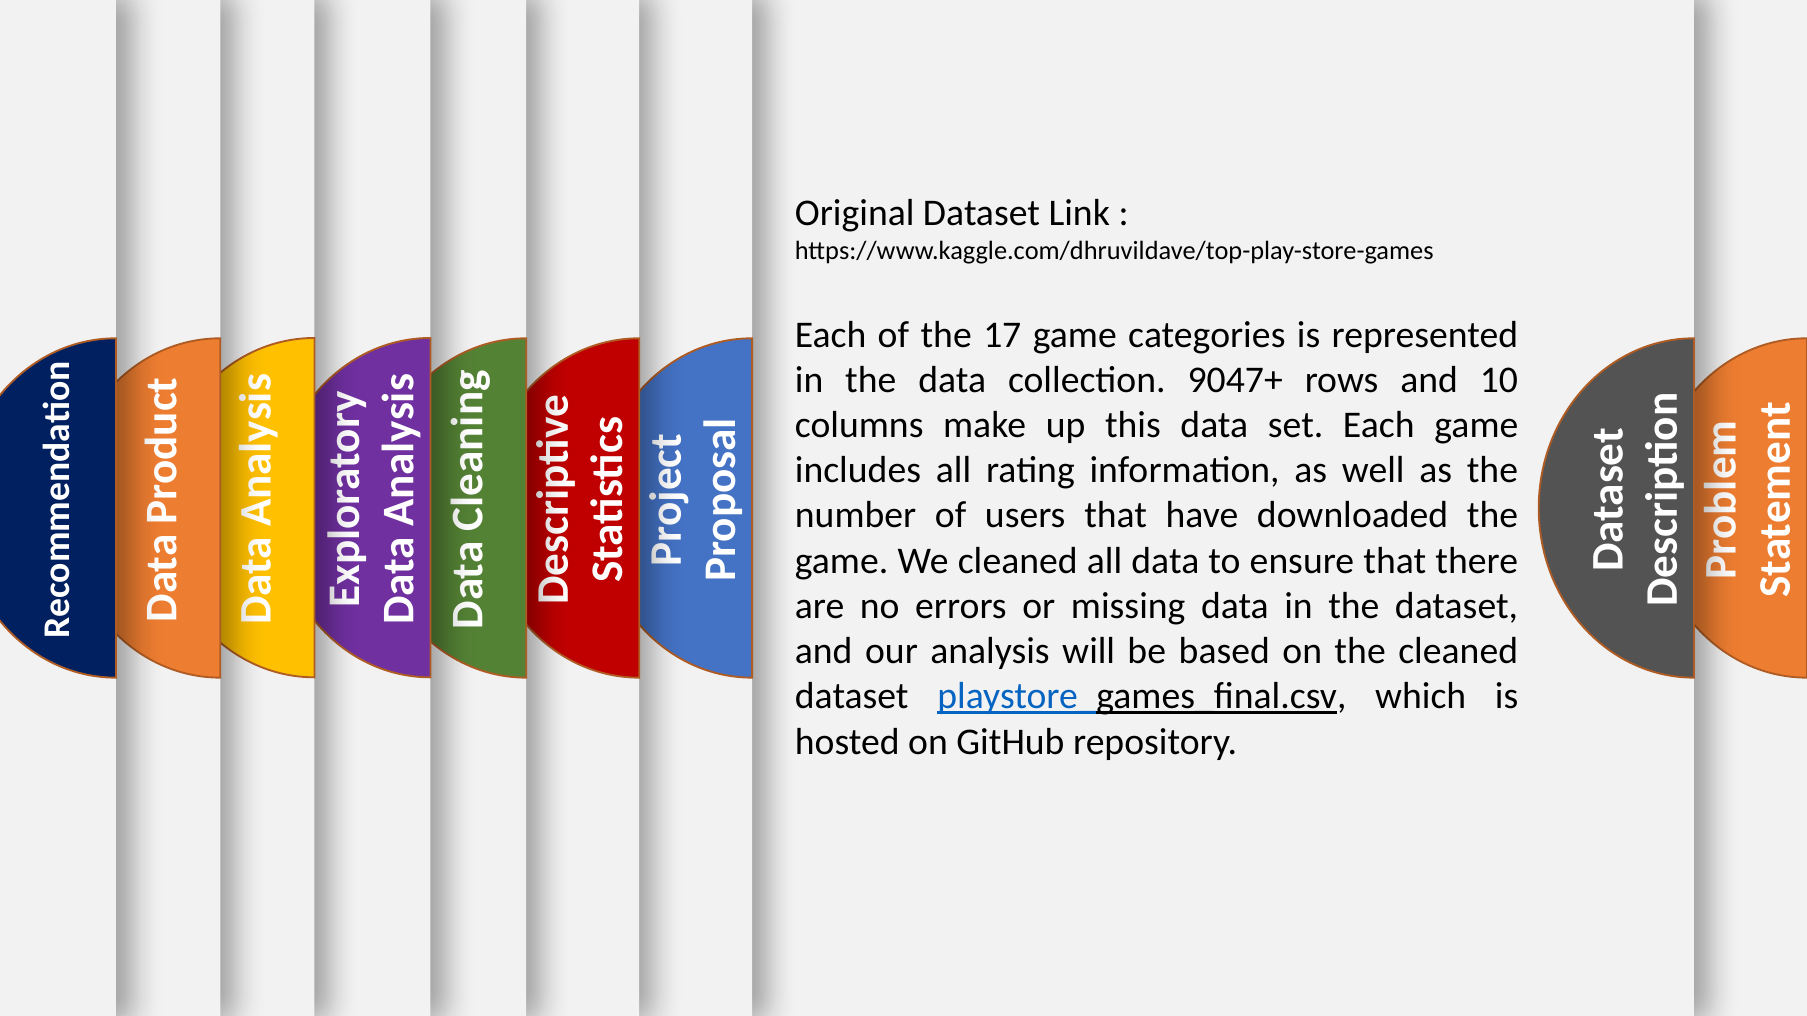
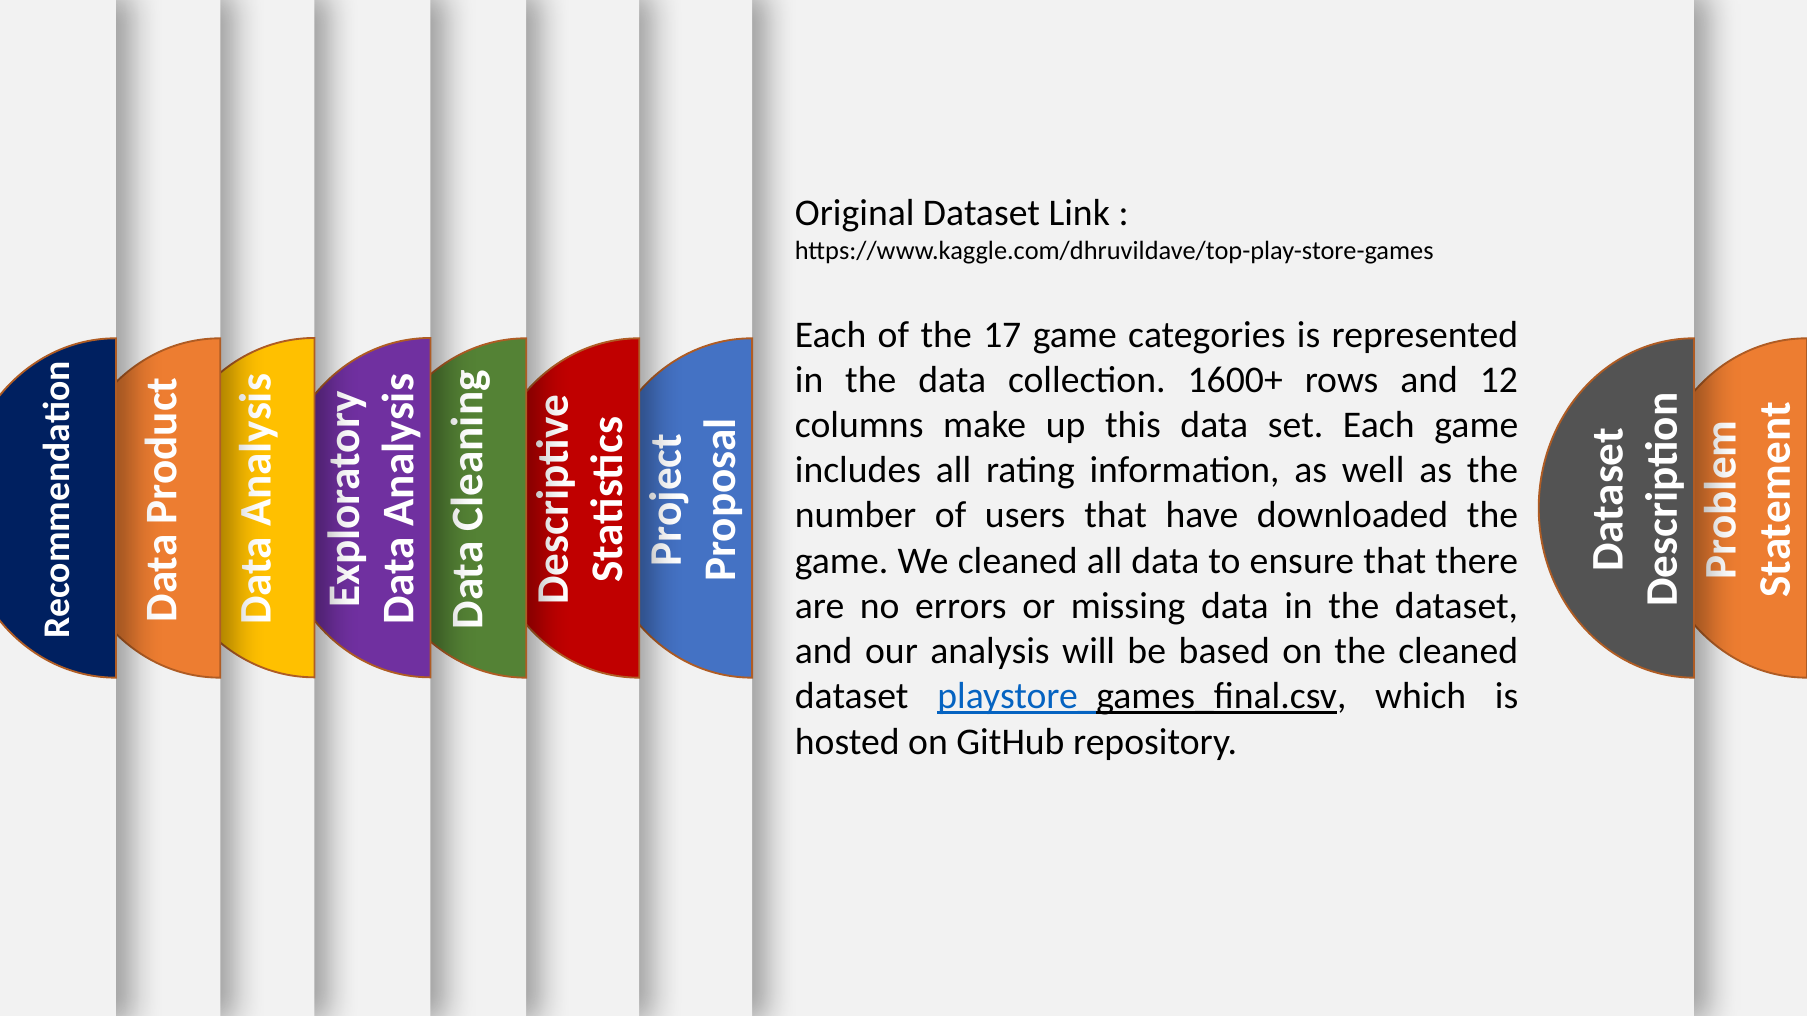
9047+: 9047+ -> 1600+
10: 10 -> 12
